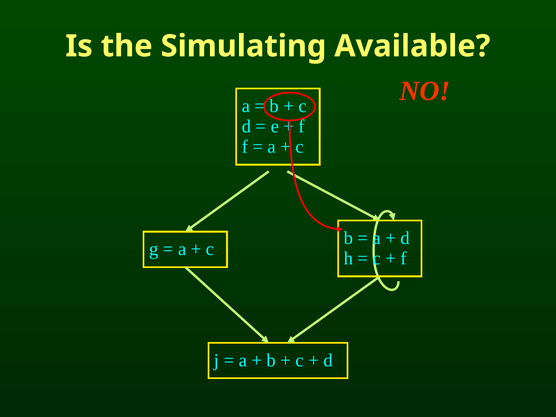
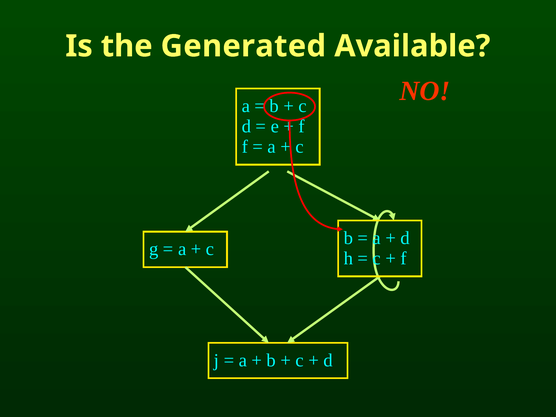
Simulating: Simulating -> Generated
